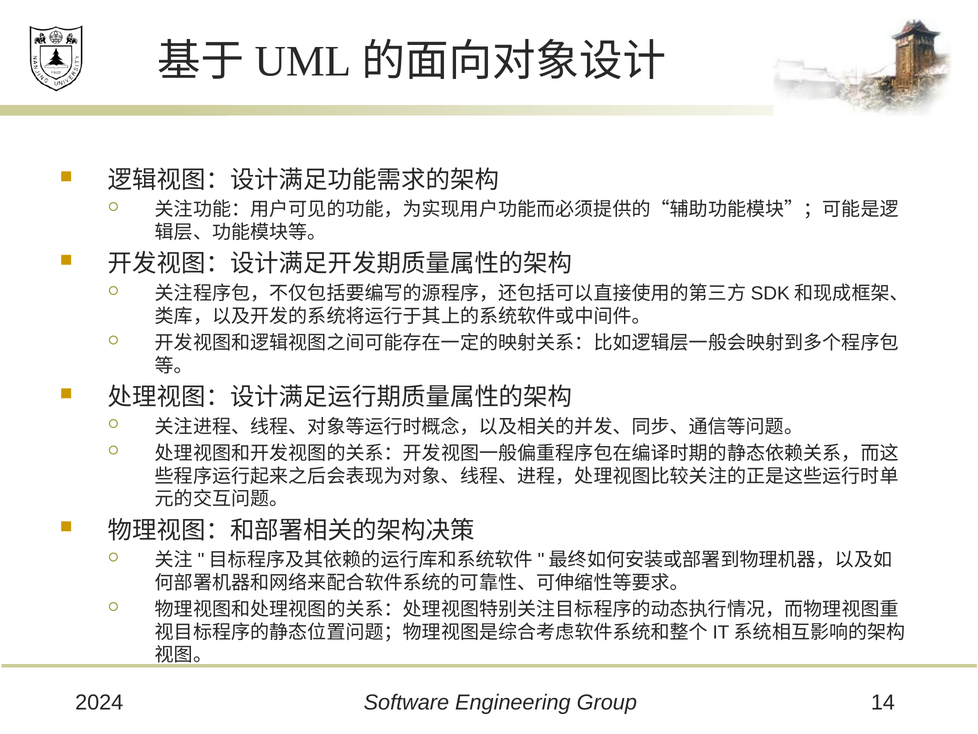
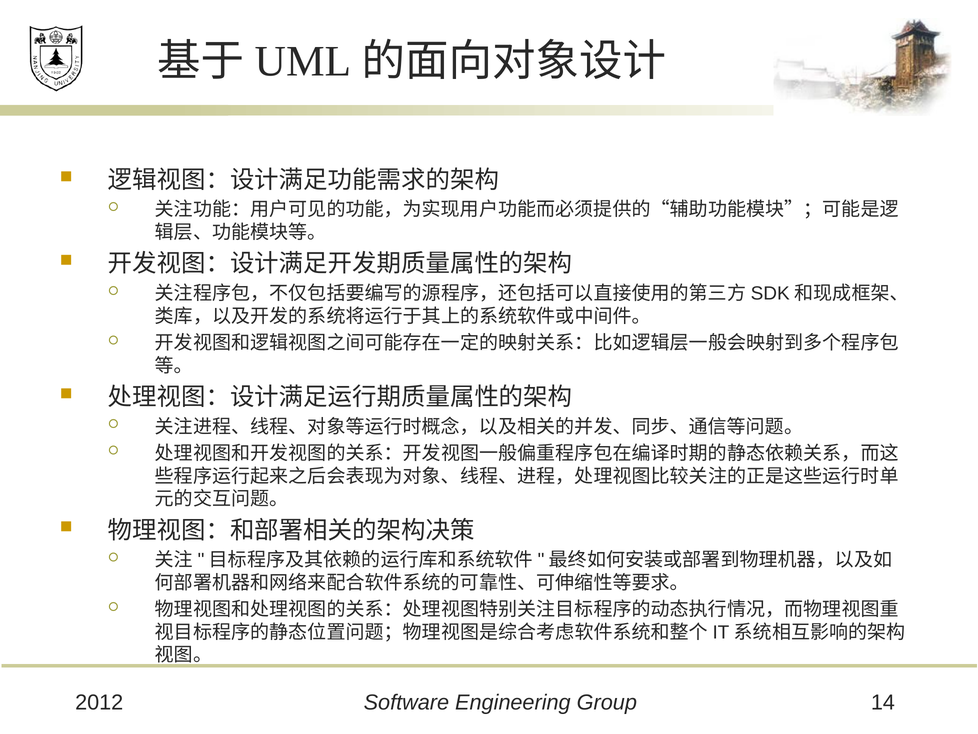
2024: 2024 -> 2012
